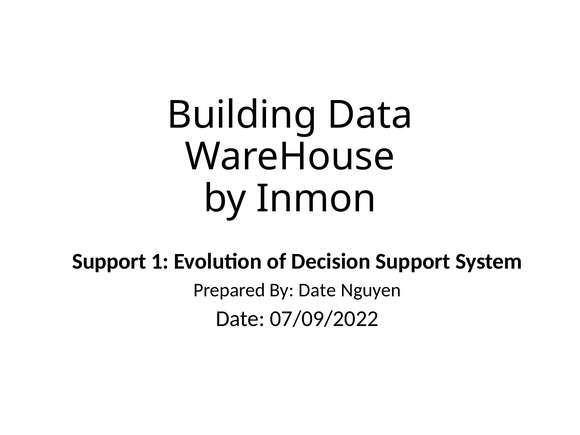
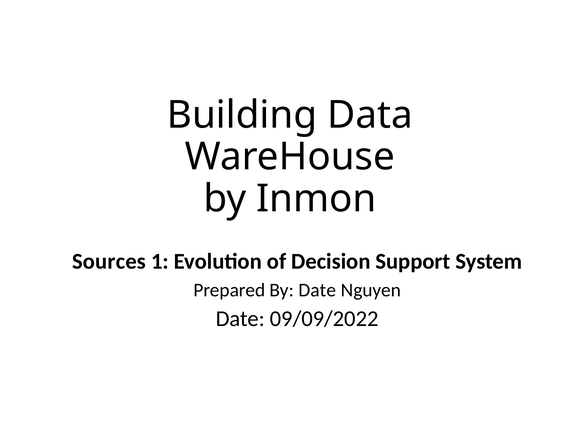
Support at (109, 261): Support -> Sources
07/09/2022: 07/09/2022 -> 09/09/2022
